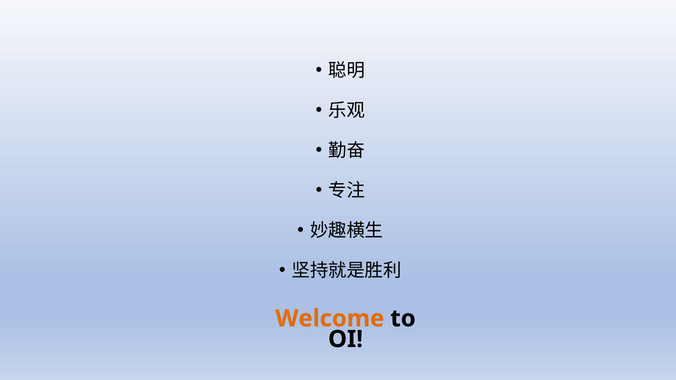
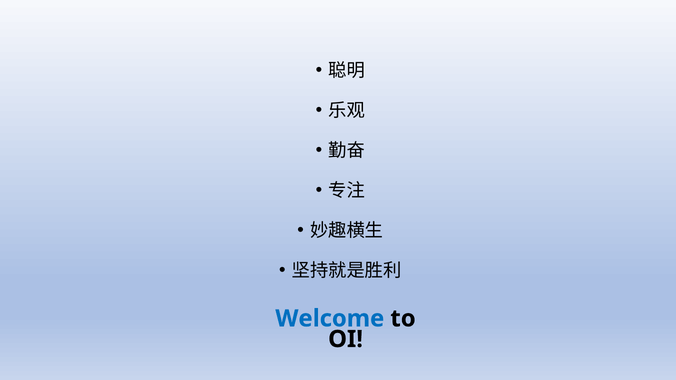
Welcome colour: orange -> blue
